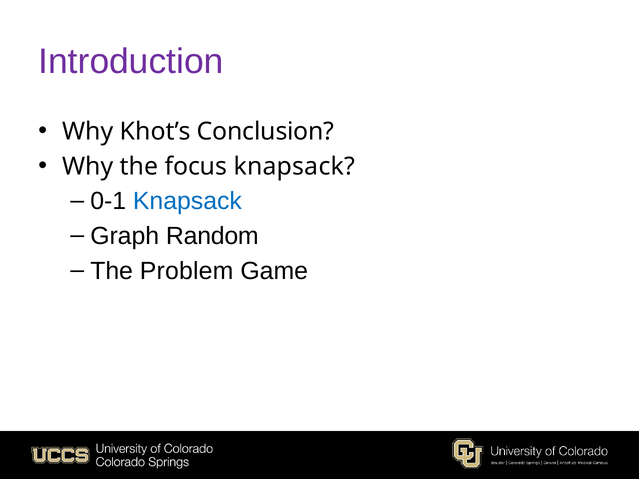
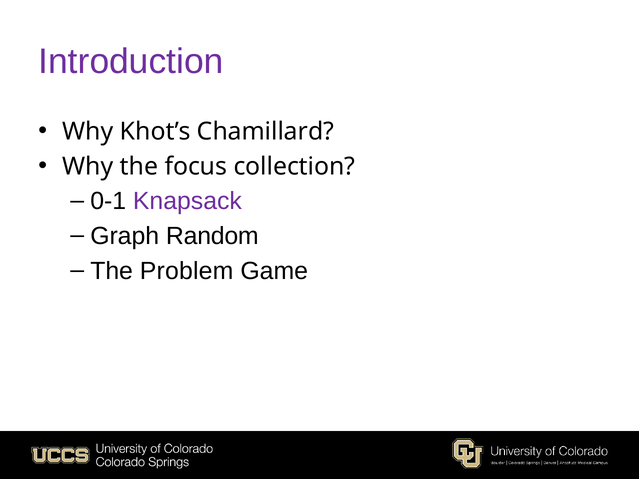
Conclusion: Conclusion -> Chamillard
focus knapsack: knapsack -> collection
Knapsack at (187, 201) colour: blue -> purple
